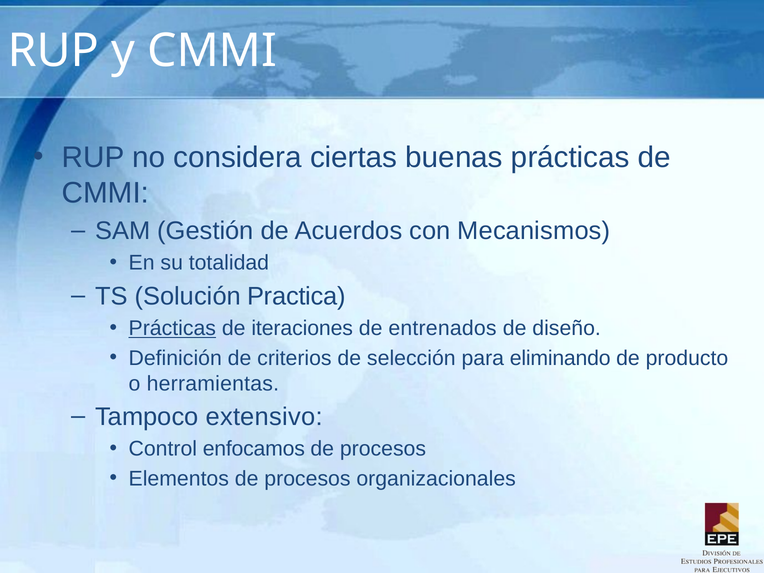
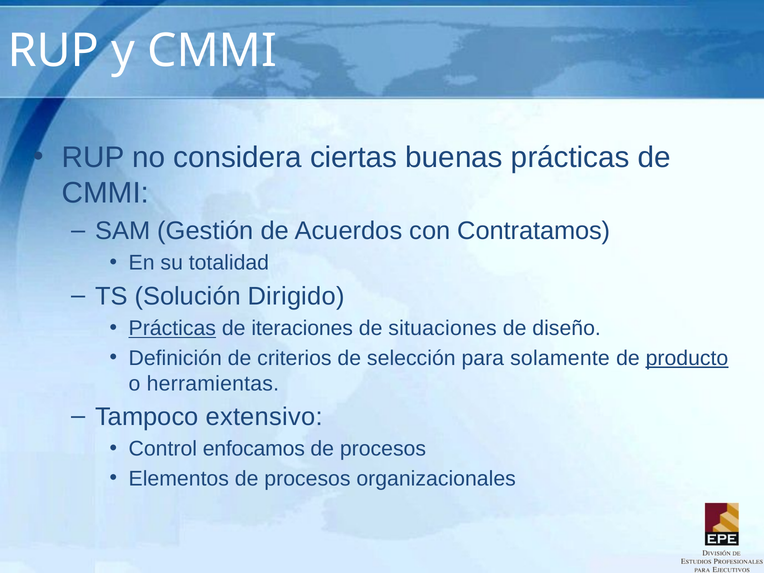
Mecanismos: Mecanismos -> Contratamos
Practica: Practica -> Dirigido
entrenados: entrenados -> situaciones
eliminando: eliminando -> solamente
producto underline: none -> present
